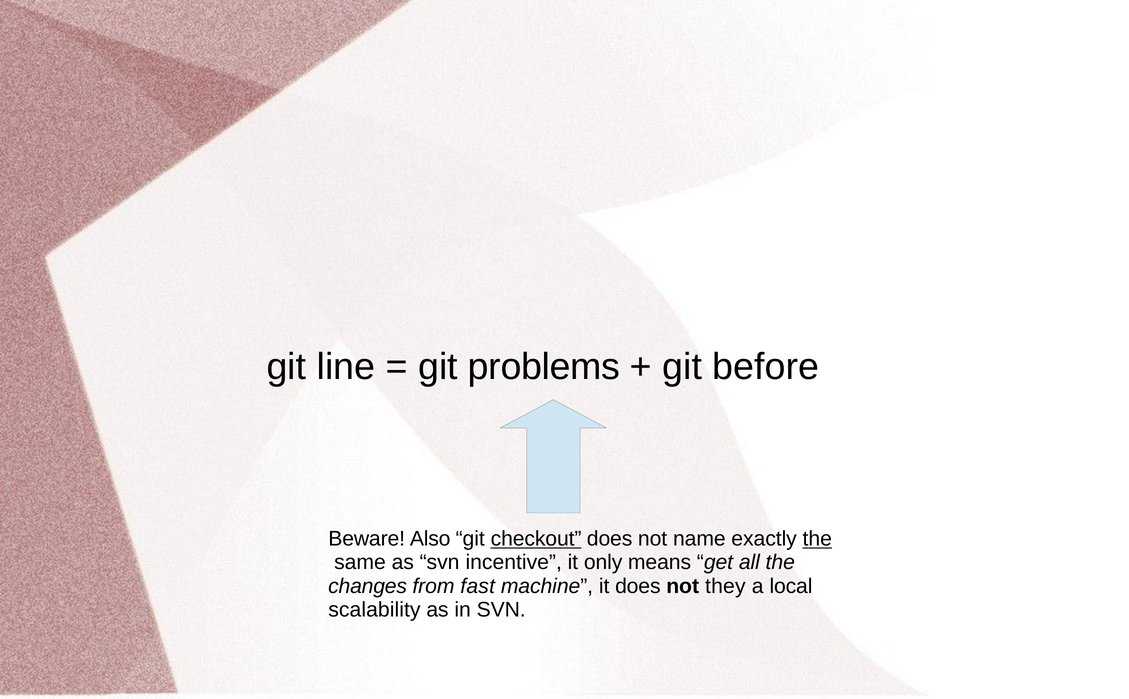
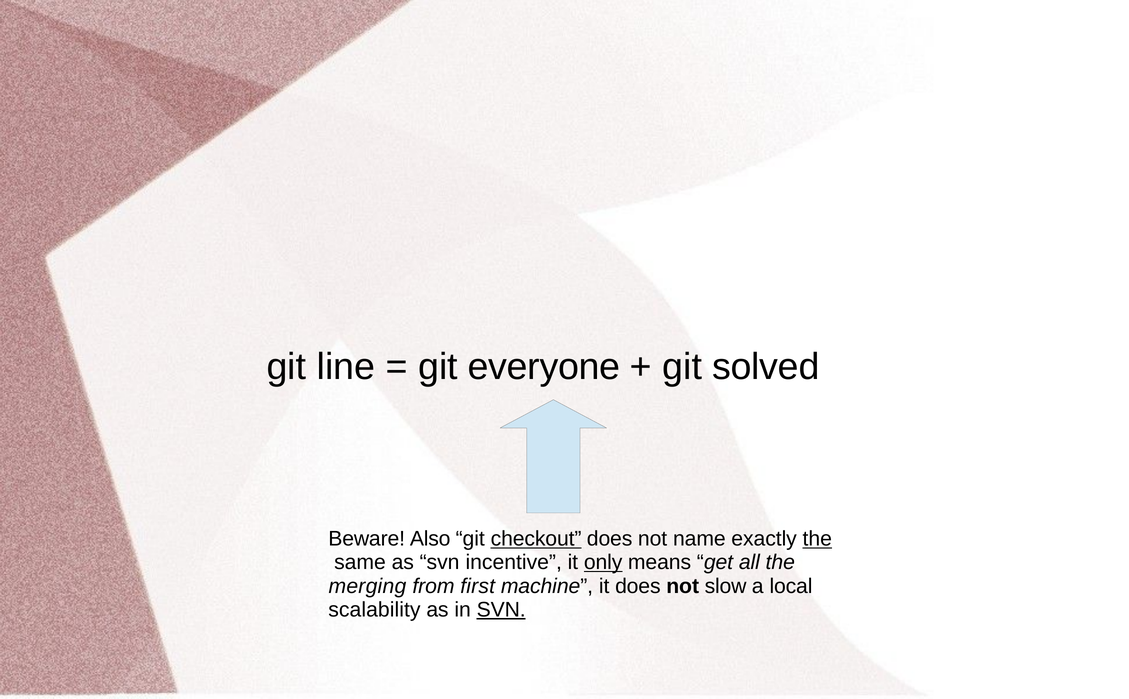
problems: problems -> everyone
before: before -> solved
only underline: none -> present
changes: changes -> merging
fast: fast -> first
they: they -> slow
SVN at (501, 610) underline: none -> present
